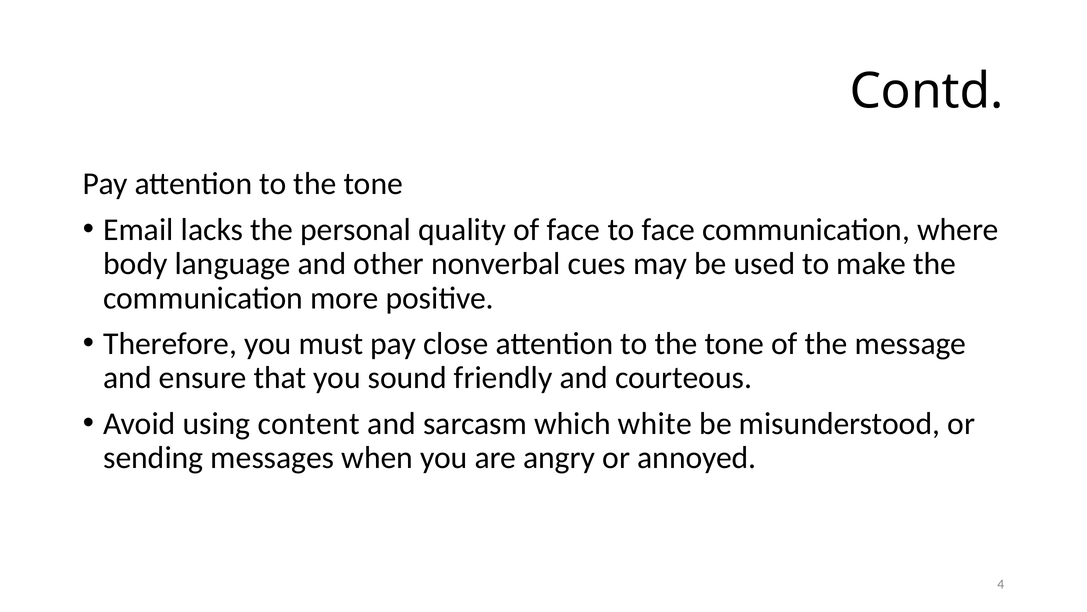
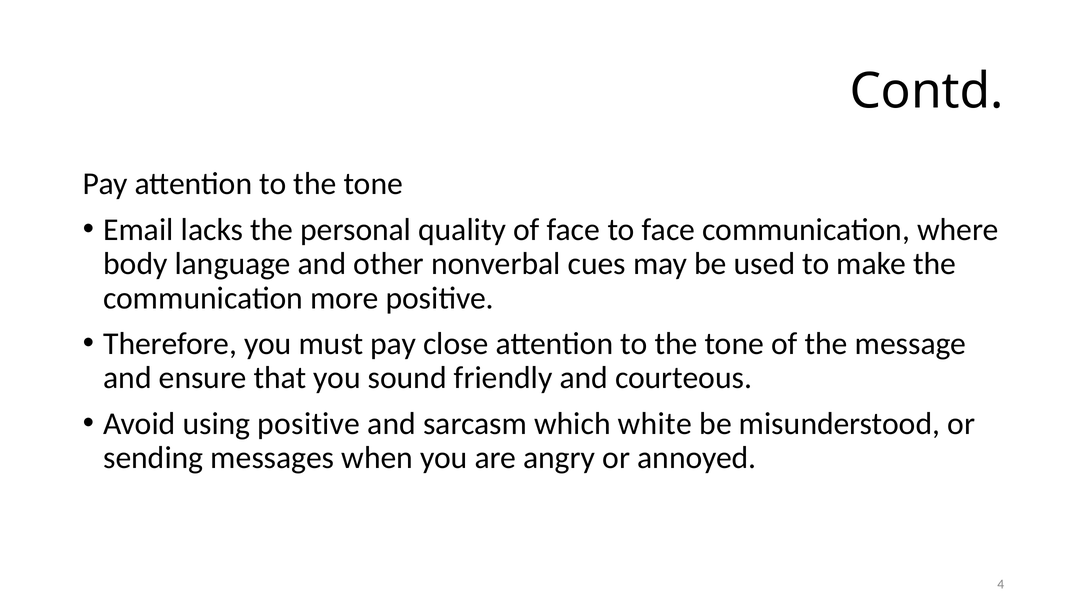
using content: content -> positive
